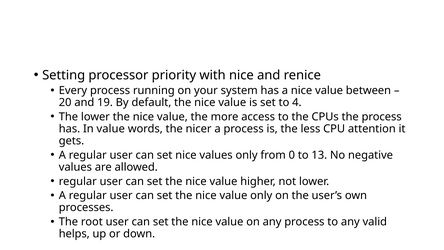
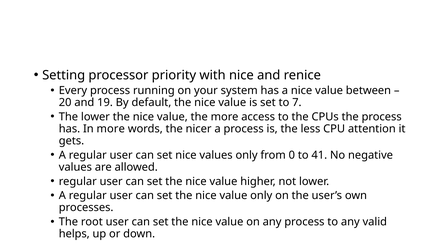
4: 4 -> 7
In value: value -> more
13: 13 -> 41
